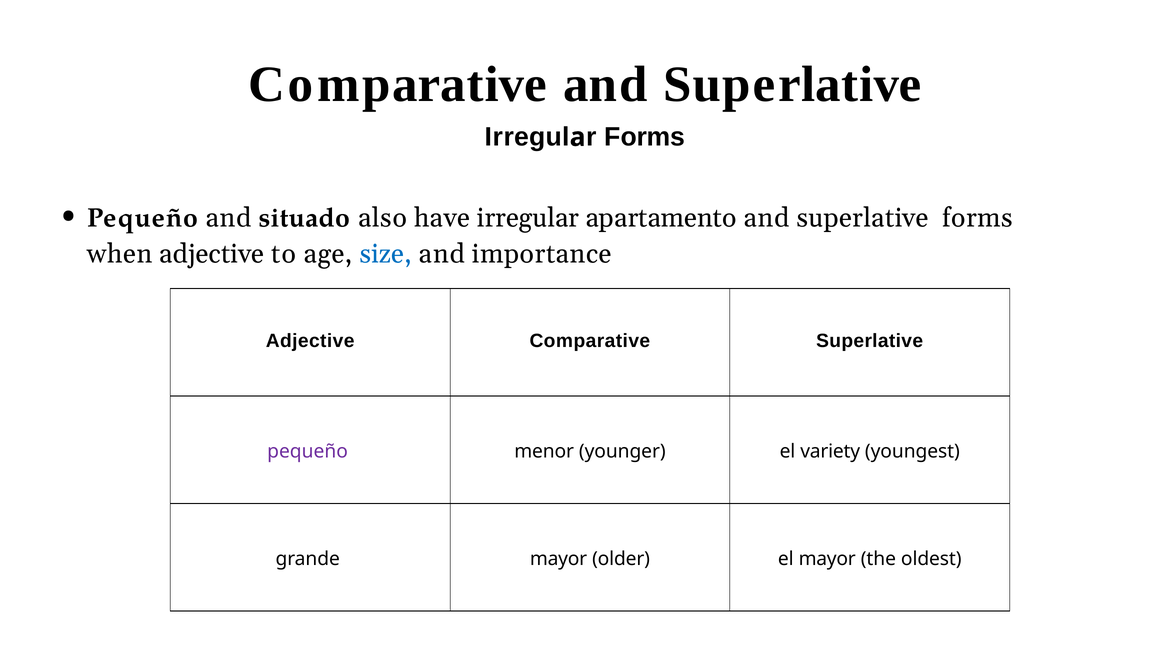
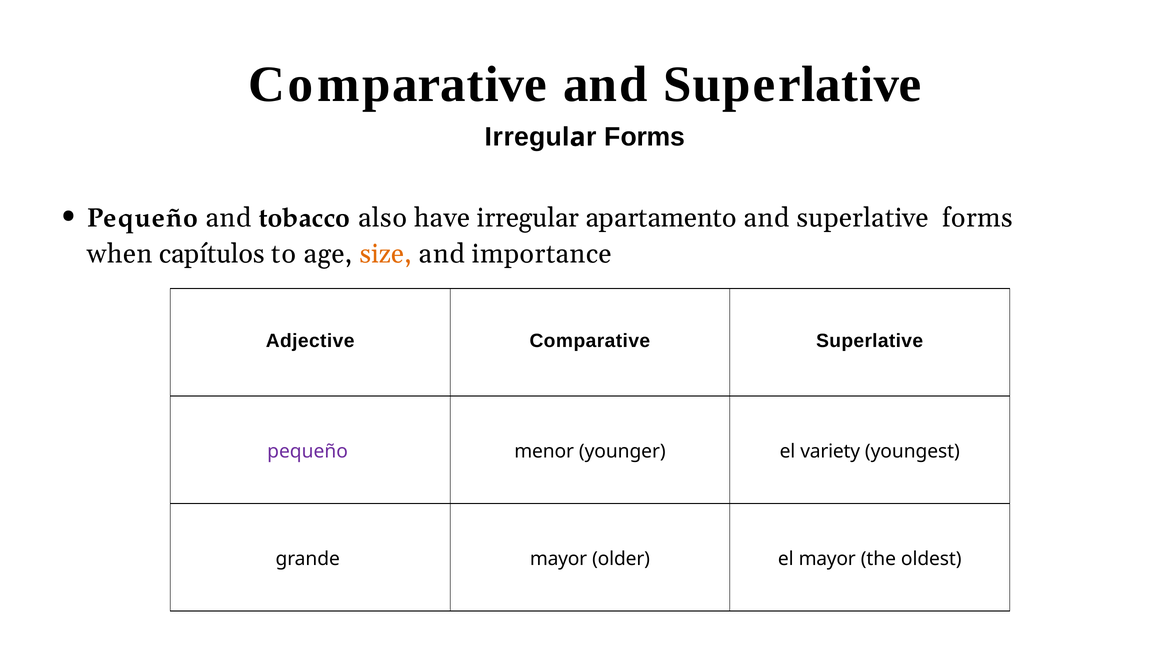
situado: situado -> tobacco
when adjective: adjective -> capítulos
size colour: blue -> orange
